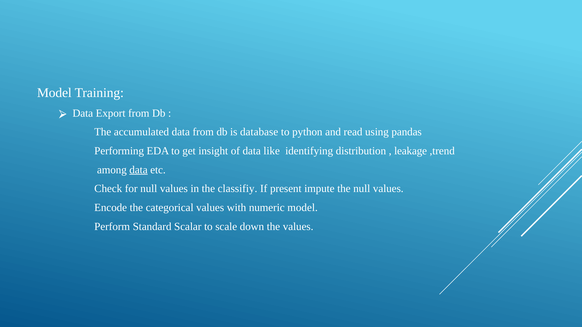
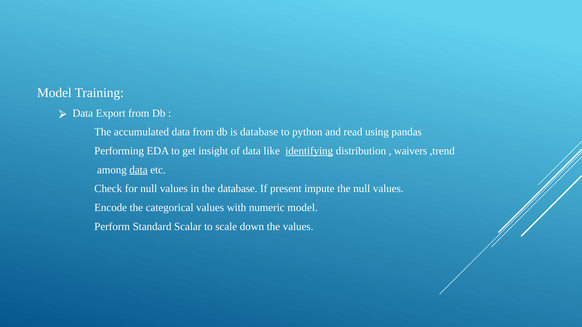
identifying underline: none -> present
leakage: leakage -> waivers
the classifiy: classifiy -> database
